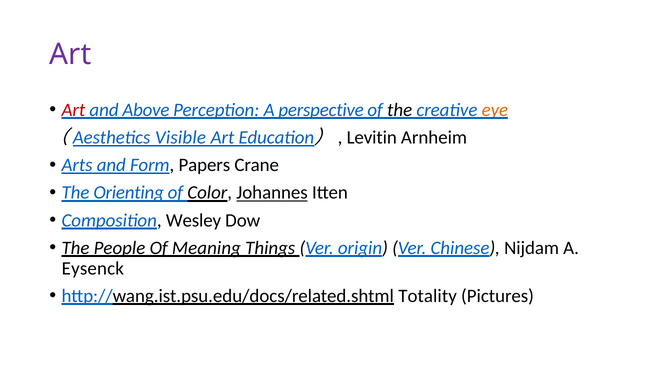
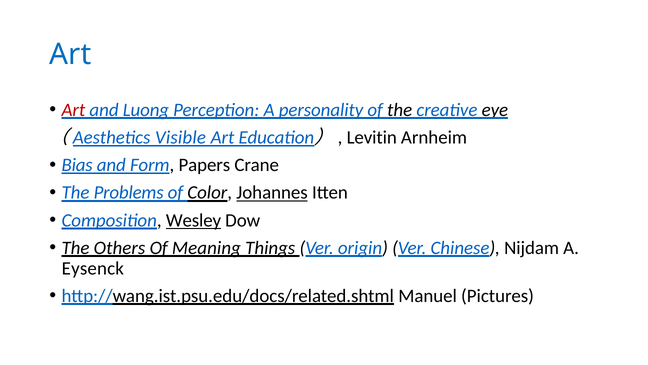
Art at (70, 54) colour: purple -> blue
Above: Above -> Luong
perspective: perspective -> personality
eye colour: orange -> black
Arts: Arts -> Bias
Orienting: Orienting -> Problems
Wesley underline: none -> present
People: People -> Others
Totality: Totality -> Manuel
